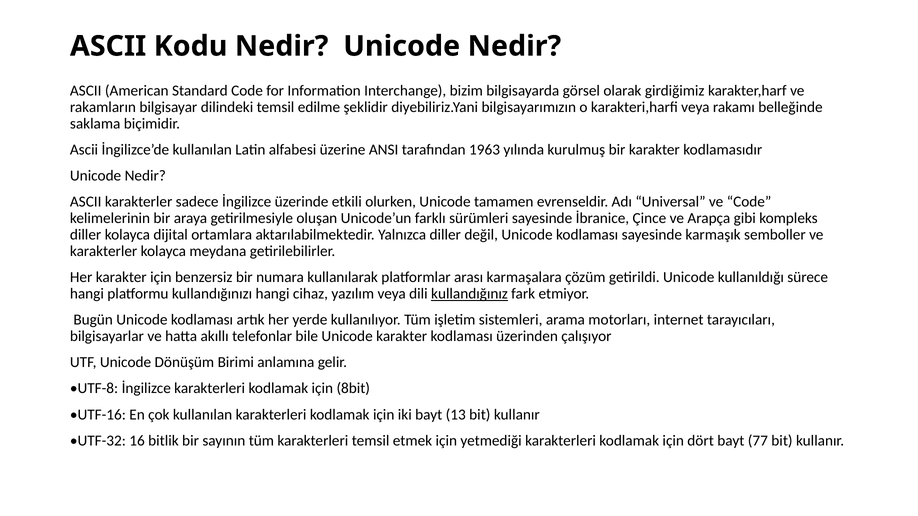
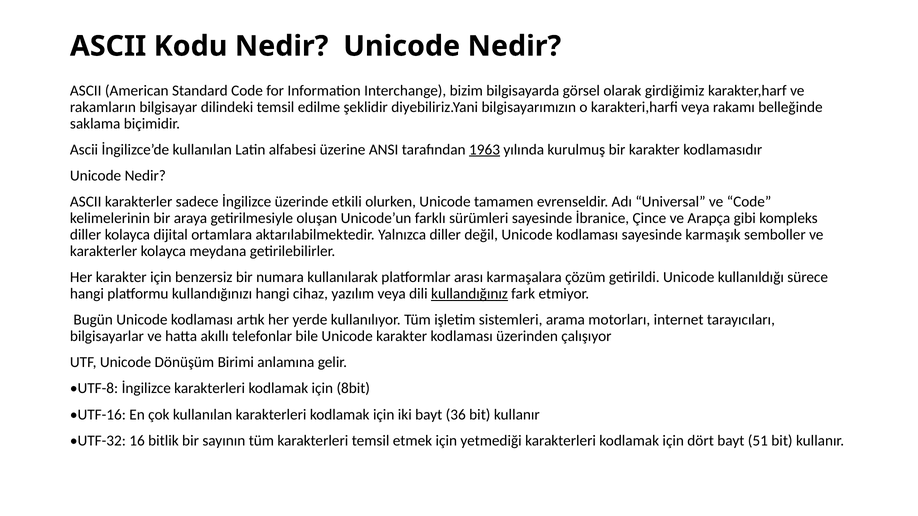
1963 underline: none -> present
13: 13 -> 36
77: 77 -> 51
